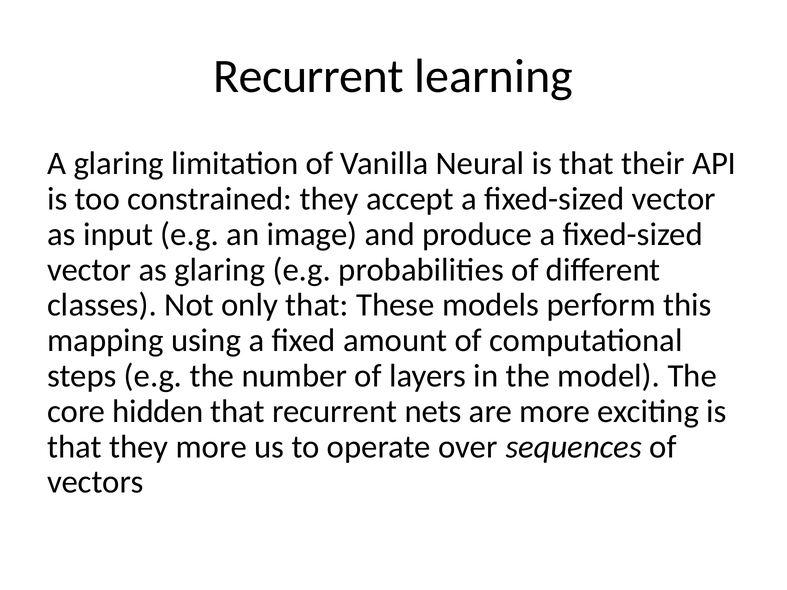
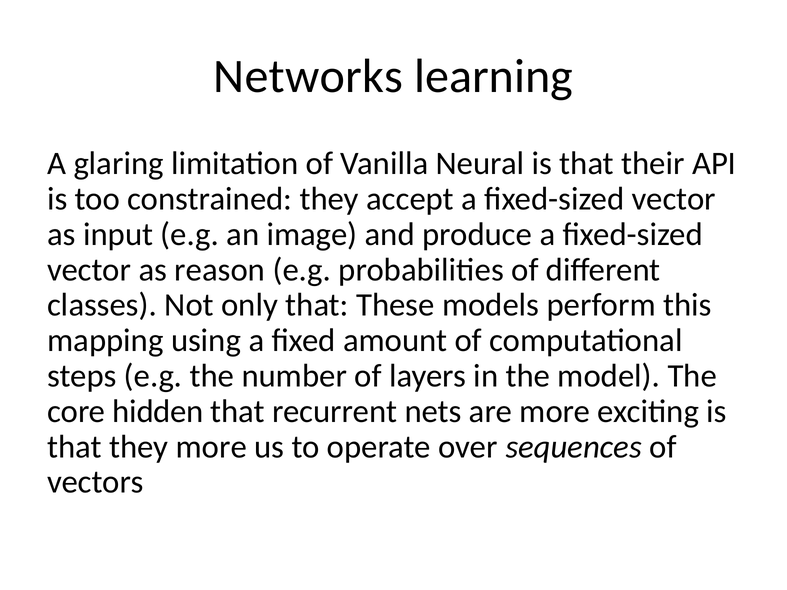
Recurrent at (309, 76): Recurrent -> Networks
as glaring: glaring -> reason
